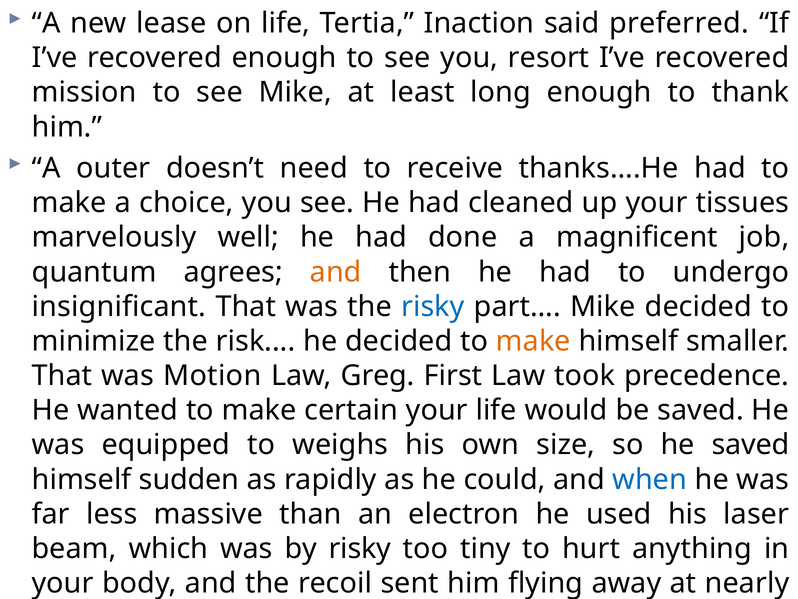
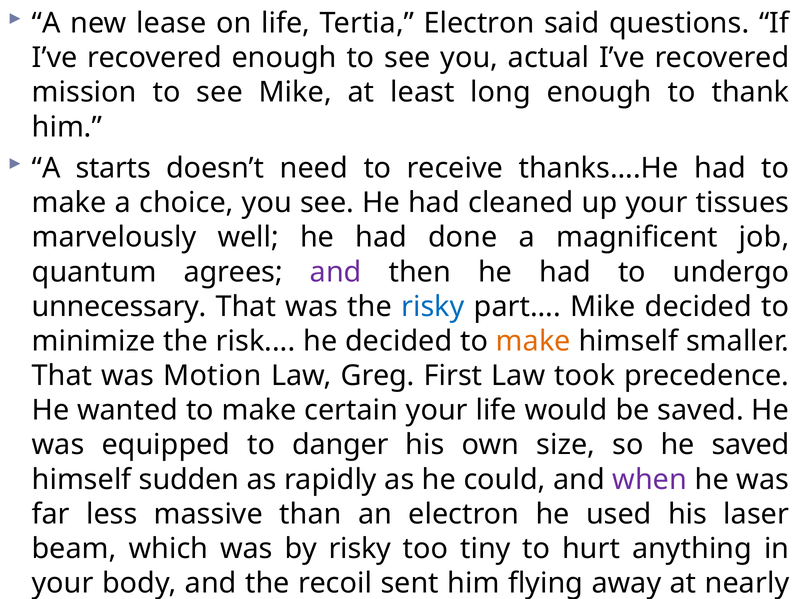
Tertia Inaction: Inaction -> Electron
preferred: preferred -> questions
resort: resort -> actual
A outer: outer -> starts
and at (336, 272) colour: orange -> purple
insignificant: insignificant -> unnecessary
weighs: weighs -> danger
when colour: blue -> purple
